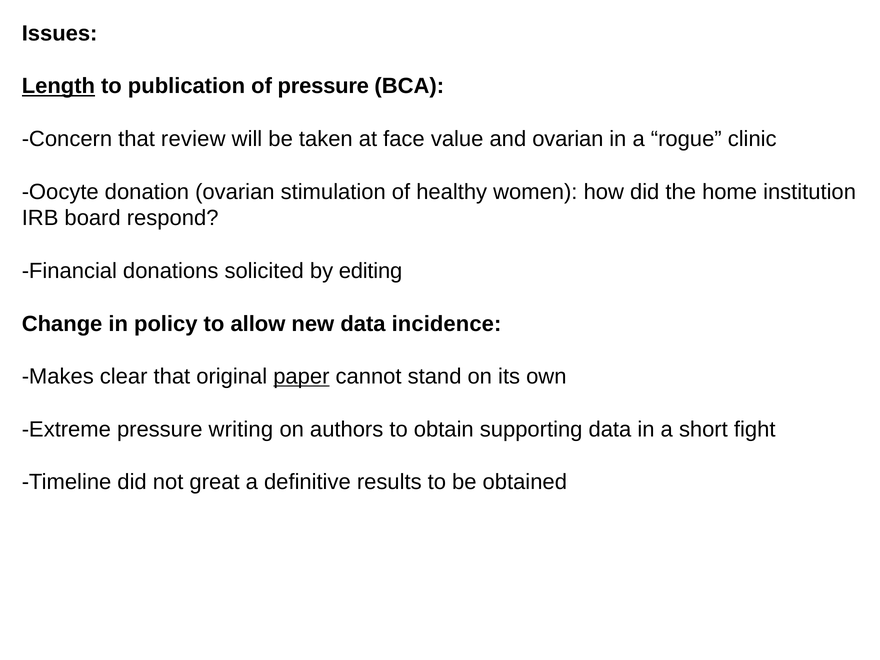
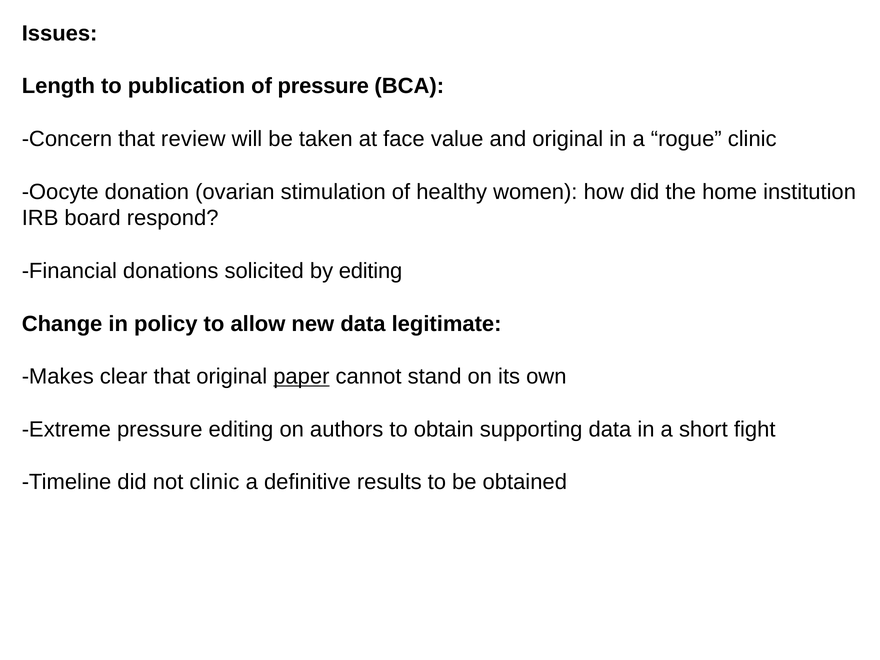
Length underline: present -> none
and ovarian: ovarian -> original
incidence: incidence -> legitimate
pressure writing: writing -> editing
not great: great -> clinic
